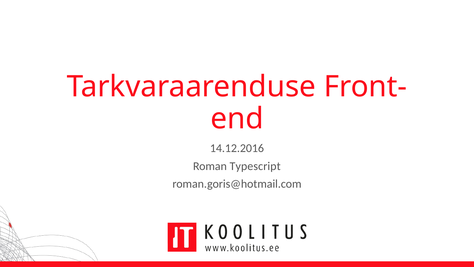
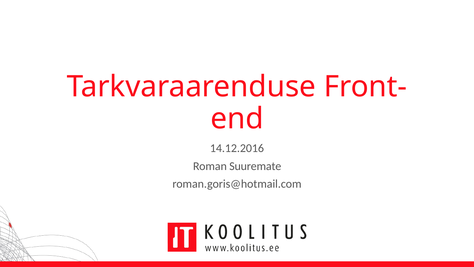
Typescript: Typescript -> Suuremate
